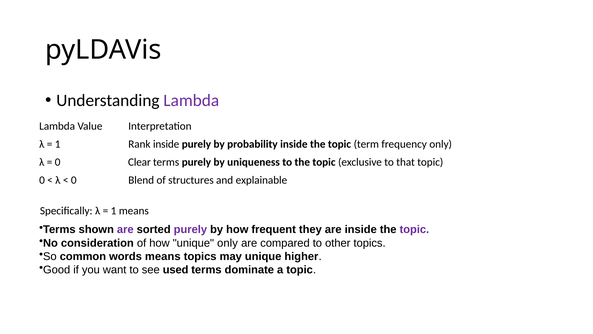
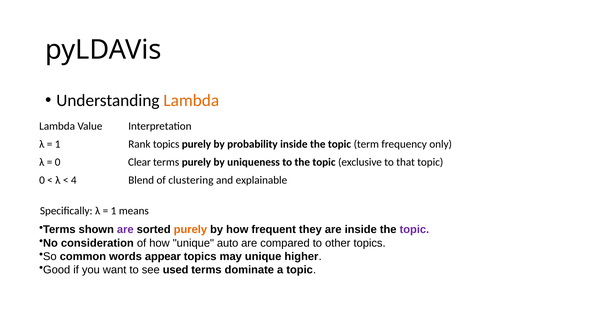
Lambda at (191, 100) colour: purple -> orange
Rank inside: inside -> topics
0 at (74, 180): 0 -> 4
structures: structures -> clustering
purely at (190, 229) colour: purple -> orange
unique only: only -> auto
words means: means -> appear
